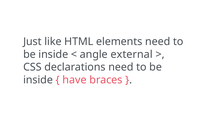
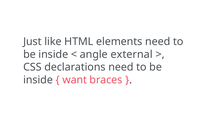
have: have -> want
